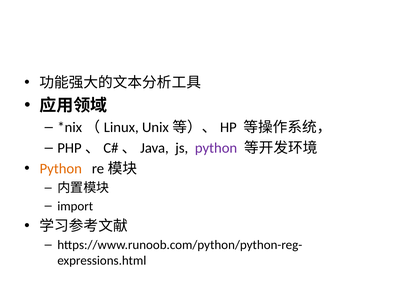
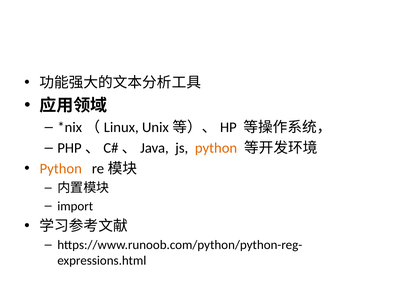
python at (216, 148) colour: purple -> orange
